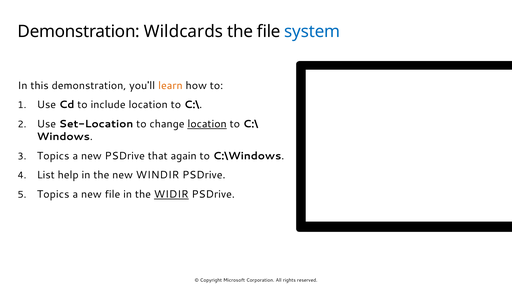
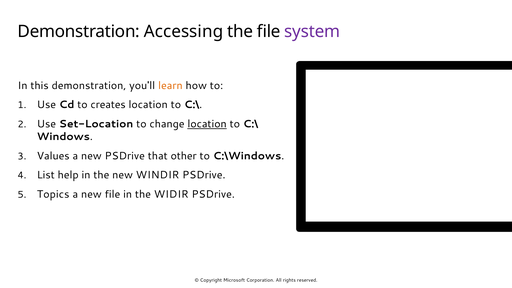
Wildcards: Wildcards -> Accessing
system colour: blue -> purple
include: include -> creates
Topics at (53, 156): Topics -> Values
again: again -> other
WIDIR underline: present -> none
